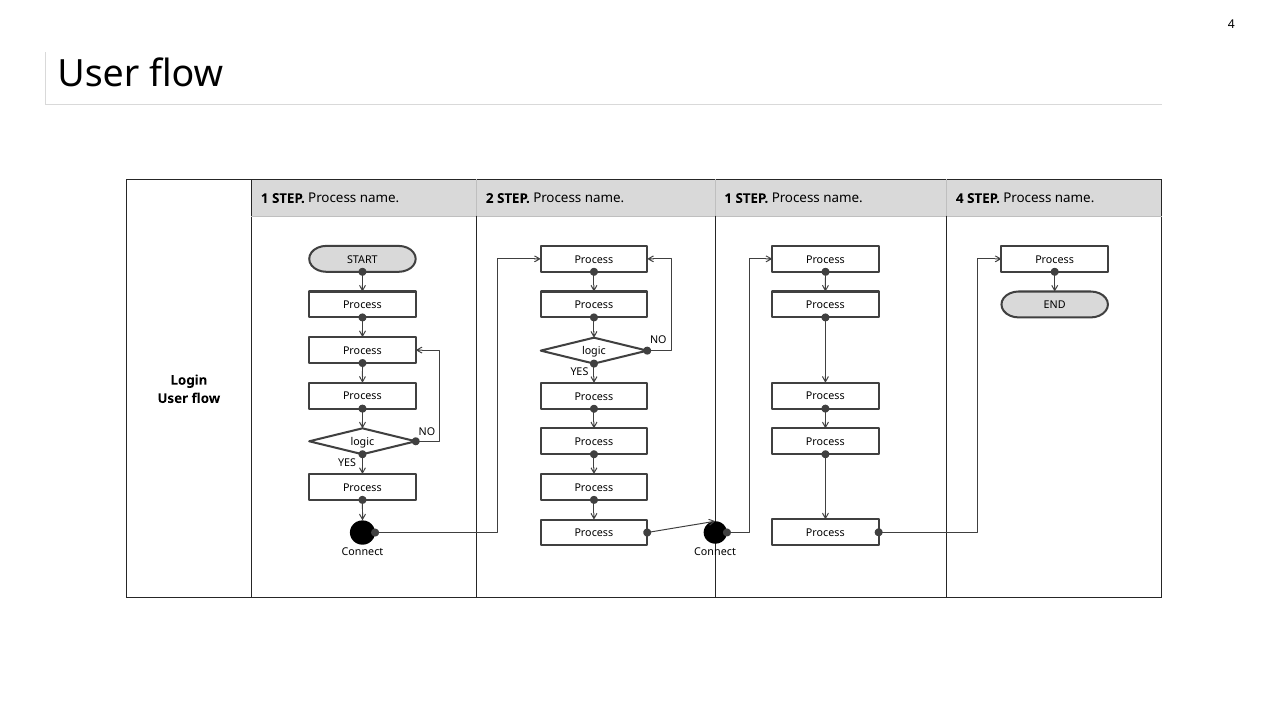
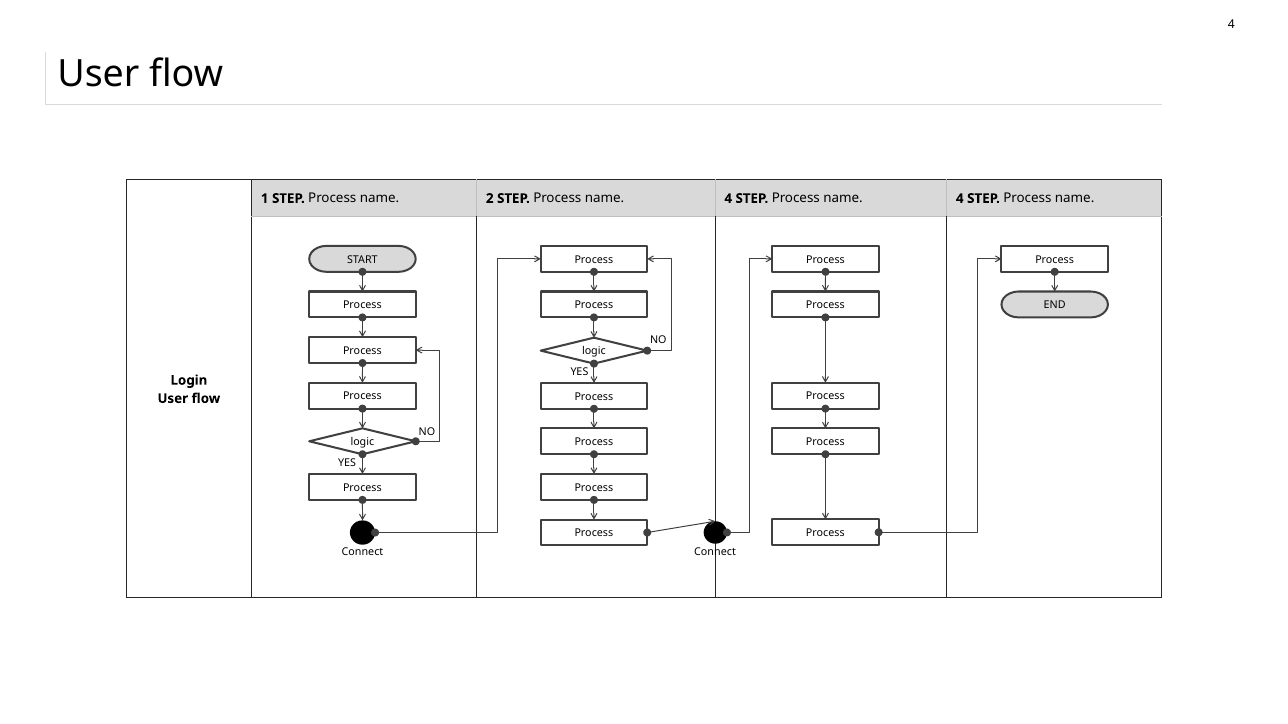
1 at (728, 199): 1 -> 4
